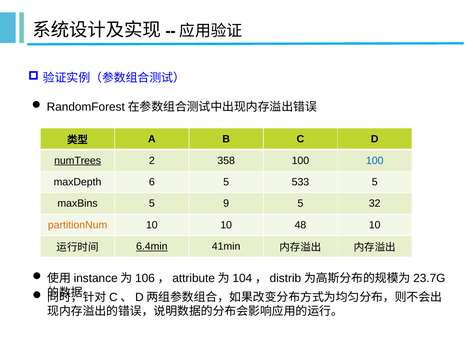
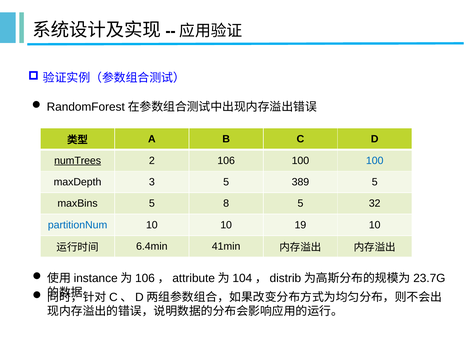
358: 358 -> 106
6: 6 -> 3
533: 533 -> 389
9: 9 -> 8
partitionNum colour: orange -> blue
48: 48 -> 19
6.4min underline: present -> none
